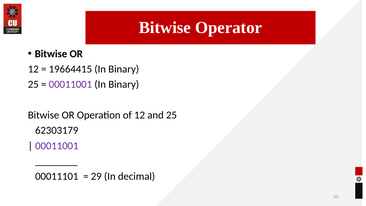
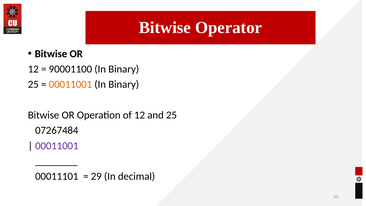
19664415: 19664415 -> 90001100
00011001 at (70, 84) colour: purple -> orange
62303179: 62303179 -> 07267484
